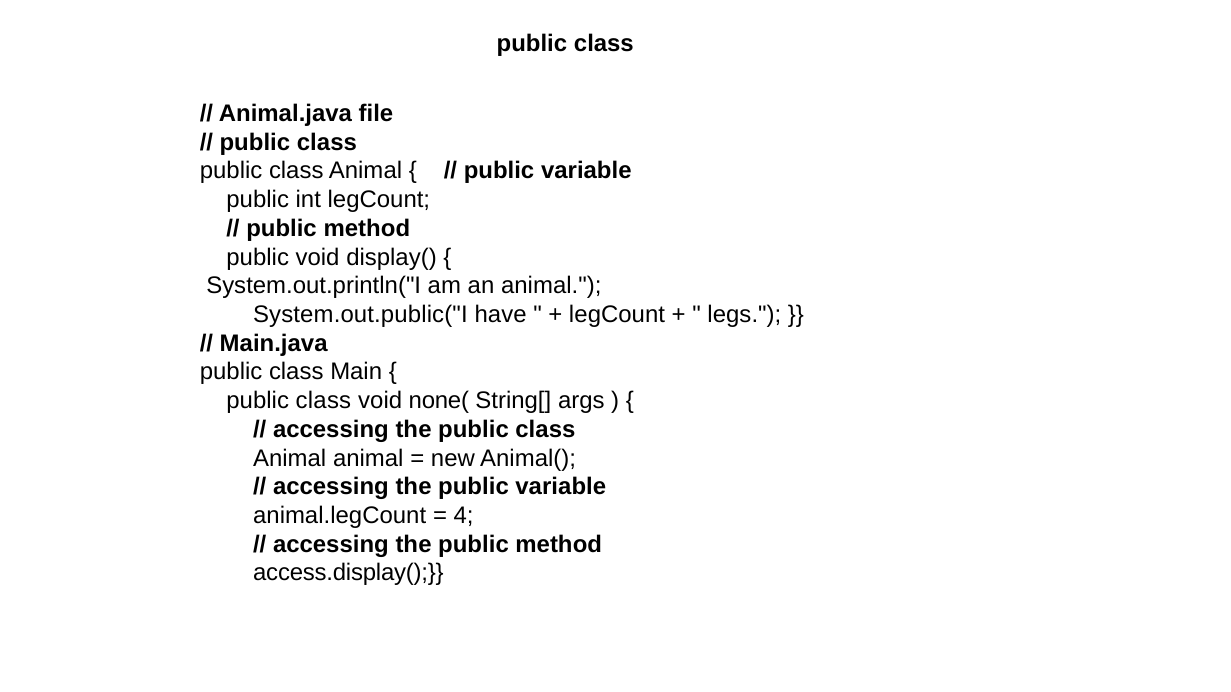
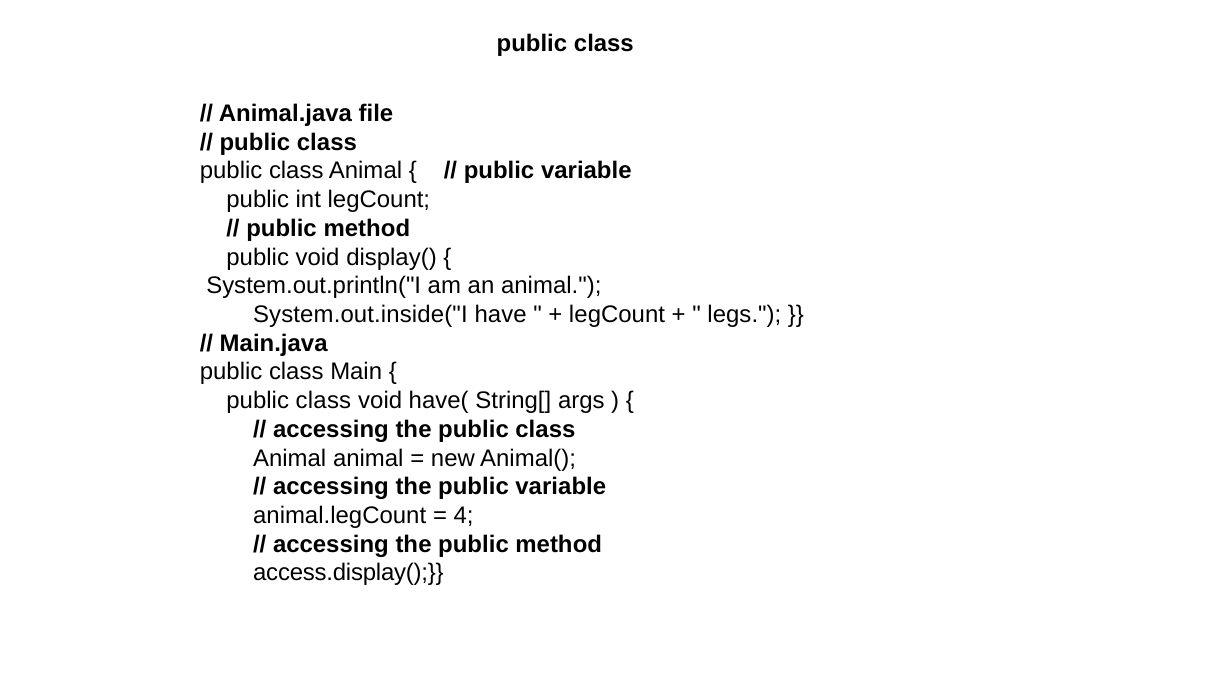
System.out.public("I: System.out.public("I -> System.out.inside("I
none(: none( -> have(
